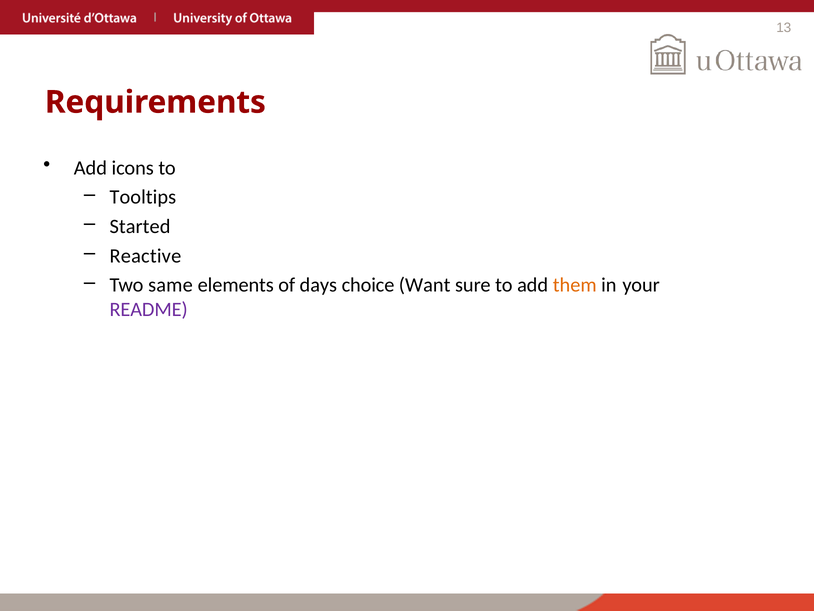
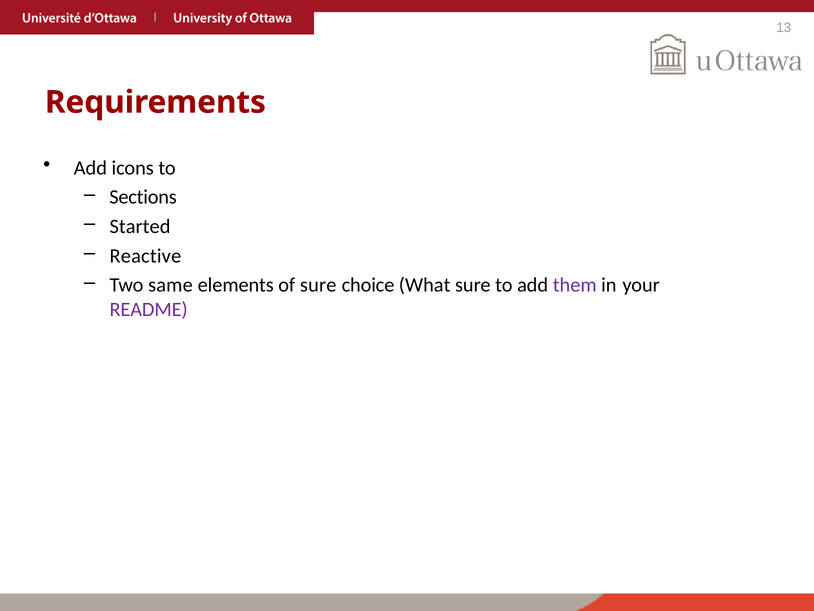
Tooltips: Tooltips -> Sections
of days: days -> sure
Want: Want -> What
them colour: orange -> purple
